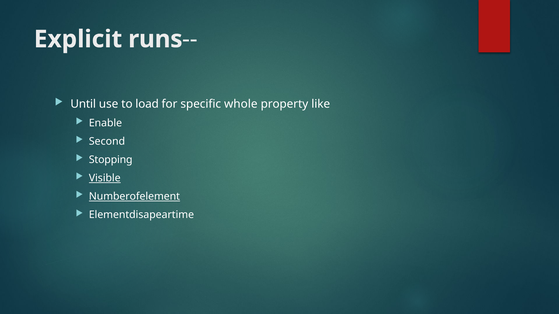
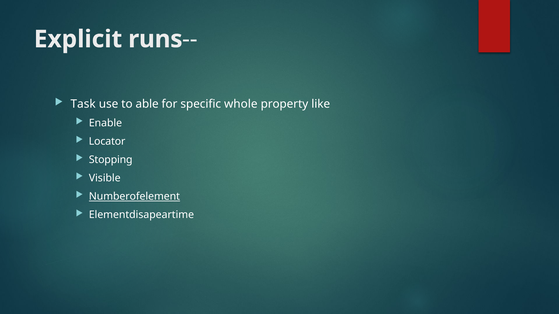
Until: Until -> Task
load: load -> able
Second: Second -> Locator
Visible underline: present -> none
